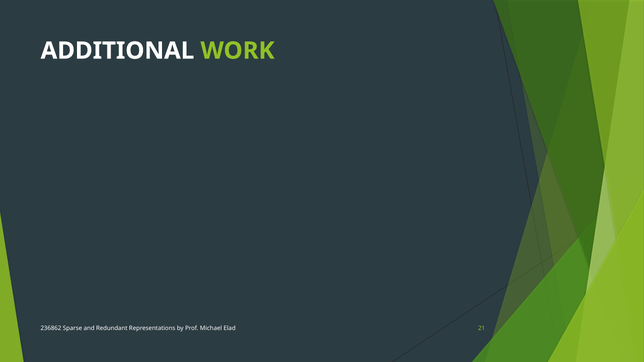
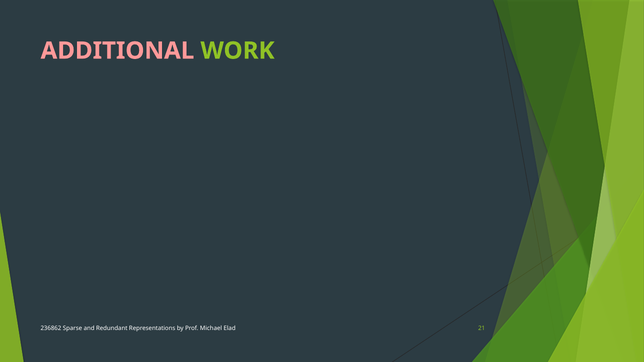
ADDITIONAL colour: white -> pink
